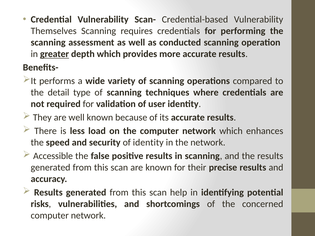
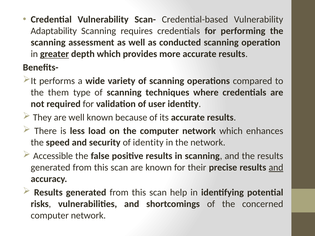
Themselves: Themselves -> Adaptability
detail: detail -> them
and at (276, 168) underline: none -> present
